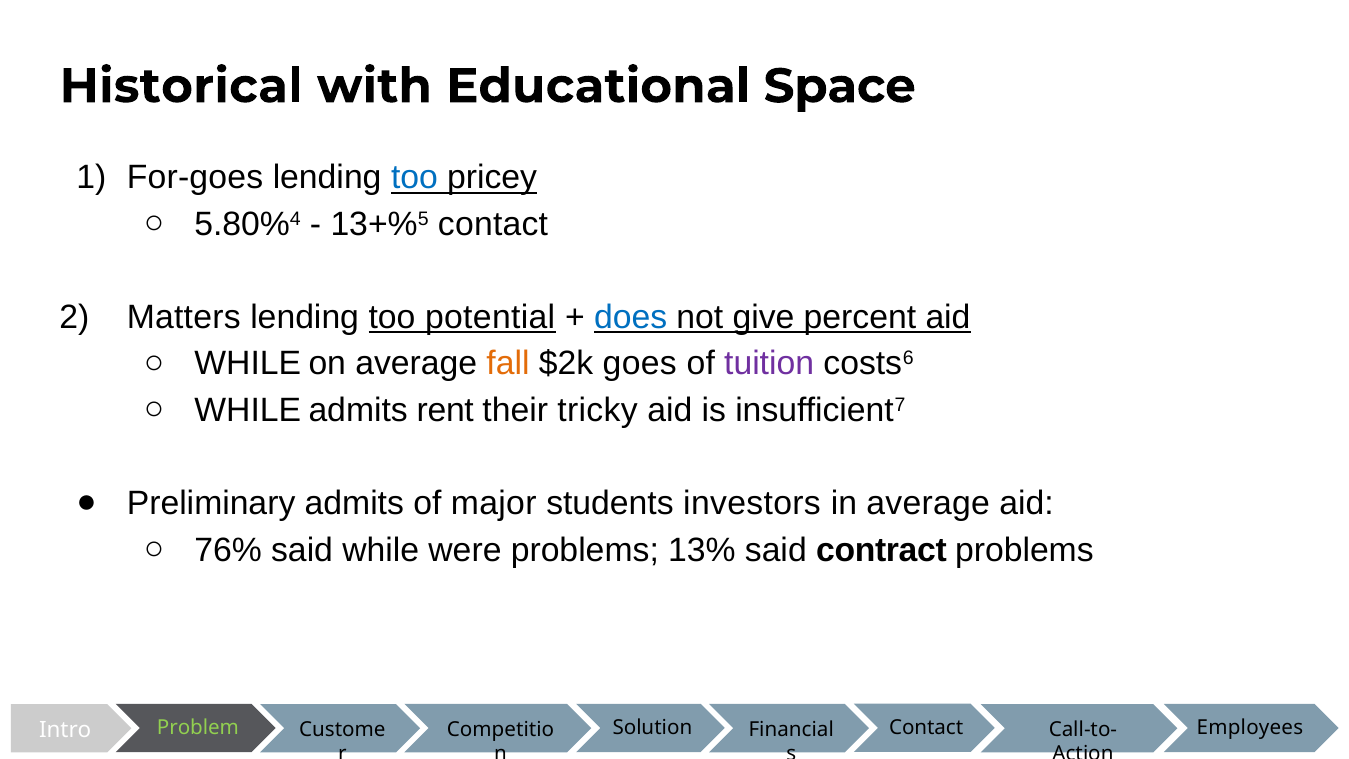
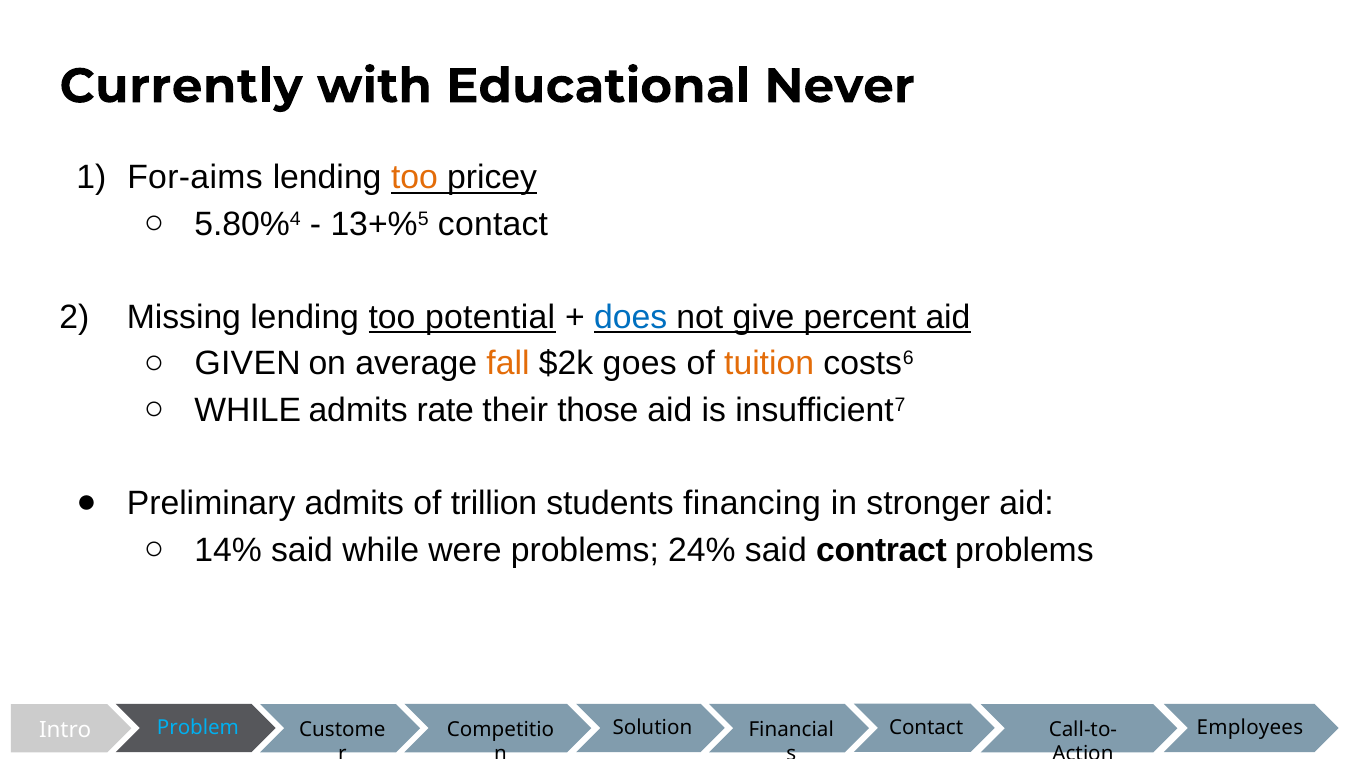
Historical: Historical -> Currently
Space: Space -> Never
For-goes: For-goes -> For-aims
too at (415, 178) colour: blue -> orange
Matters: Matters -> Missing
WHILE at (248, 364): WHILE -> GIVEN
tuition colour: purple -> orange
rent: rent -> rate
tricky: tricky -> those
major: major -> trillion
investors: investors -> financing
in average: average -> stronger
76%: 76% -> 14%
13%: 13% -> 24%
Problem colour: light green -> light blue
